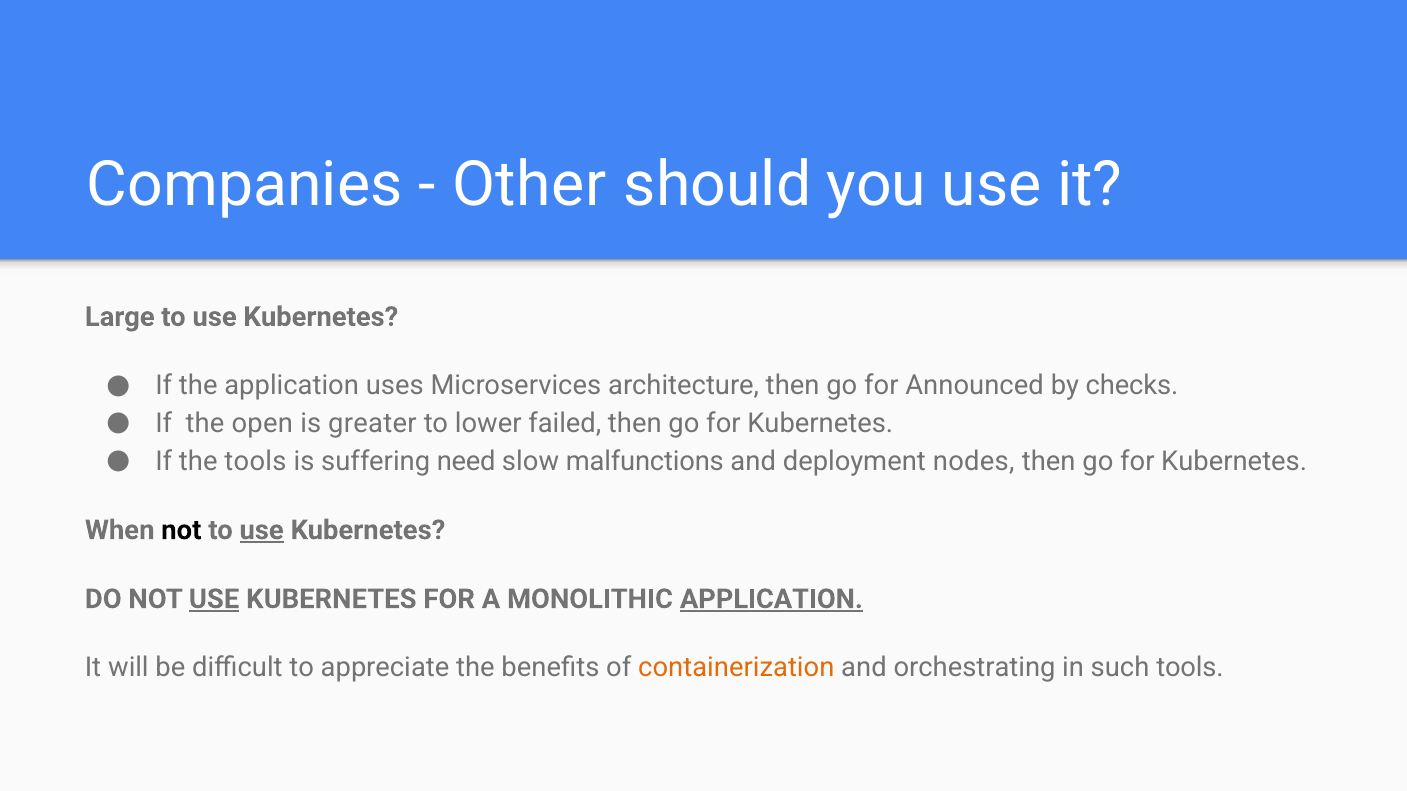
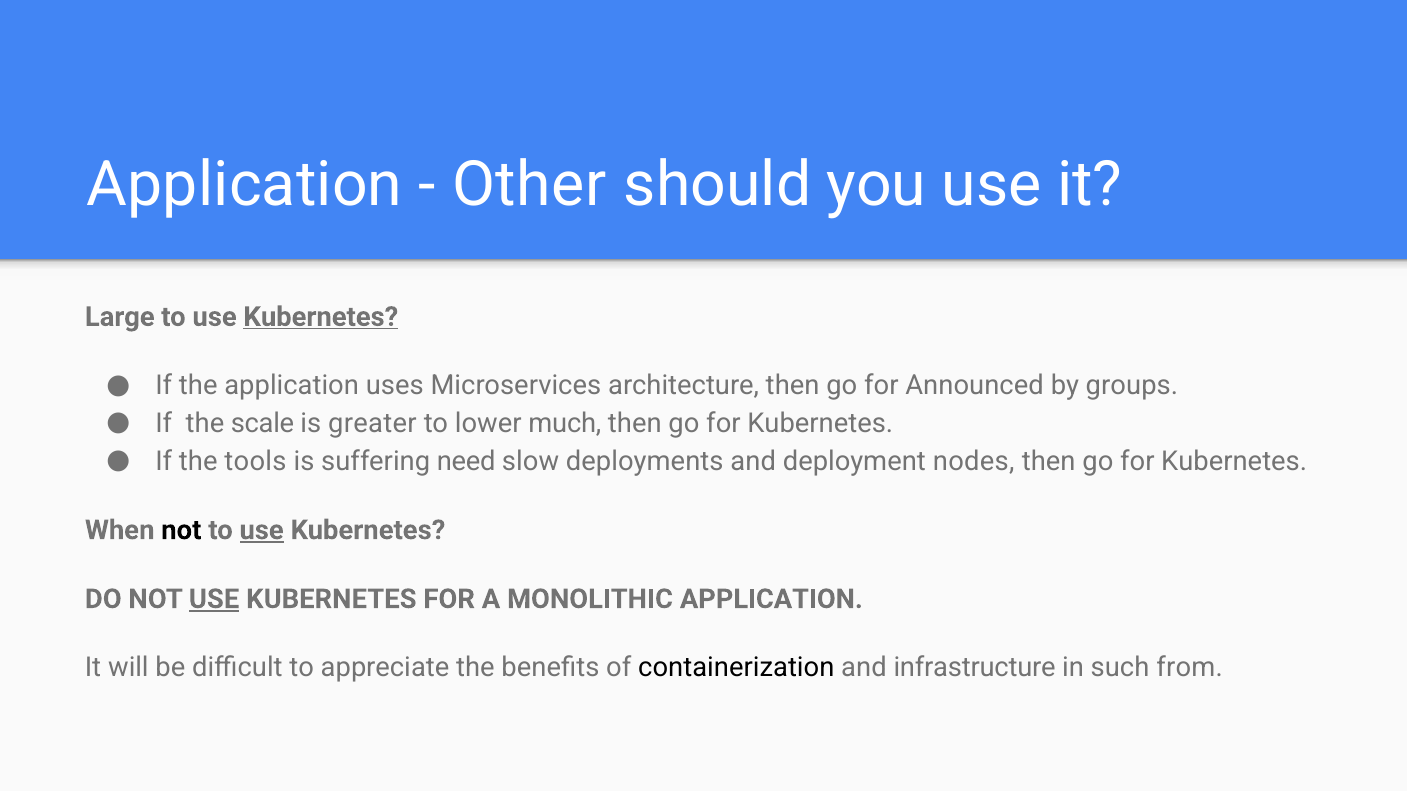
Companies at (245, 185): Companies -> Application
Kubernetes at (321, 317) underline: none -> present
checks: checks -> groups
open: open -> scale
failed: failed -> much
malfunctions: malfunctions -> deployments
APPLICATION at (771, 599) underline: present -> none
containerization colour: orange -> black
orchestrating: orchestrating -> infrastructure
such tools: tools -> from
